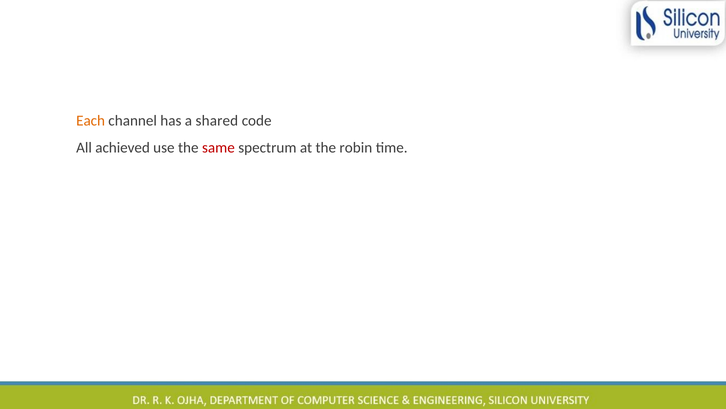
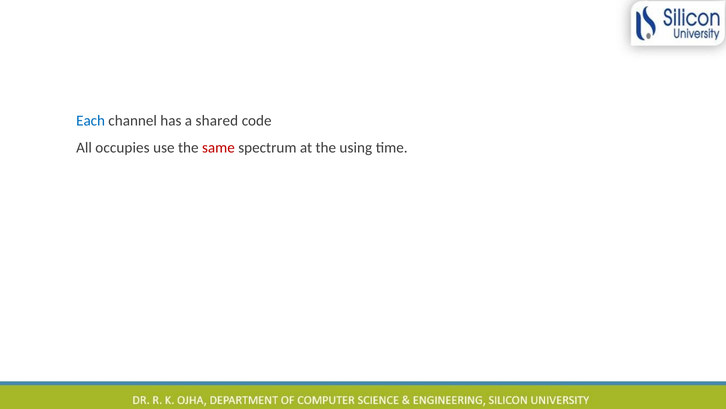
Each colour: orange -> blue
achieved: achieved -> occupies
robin: robin -> using
